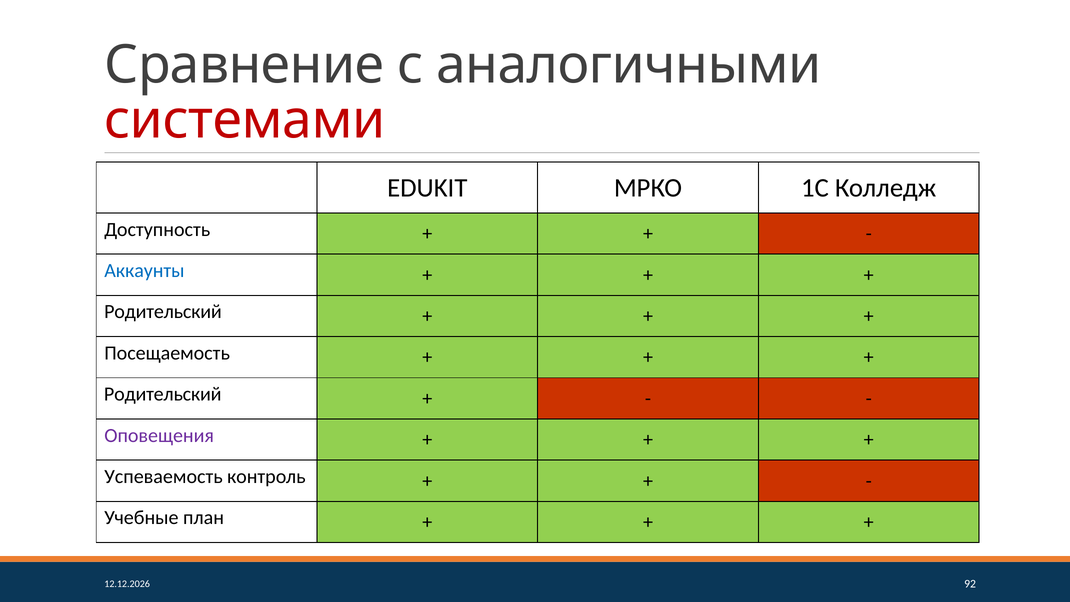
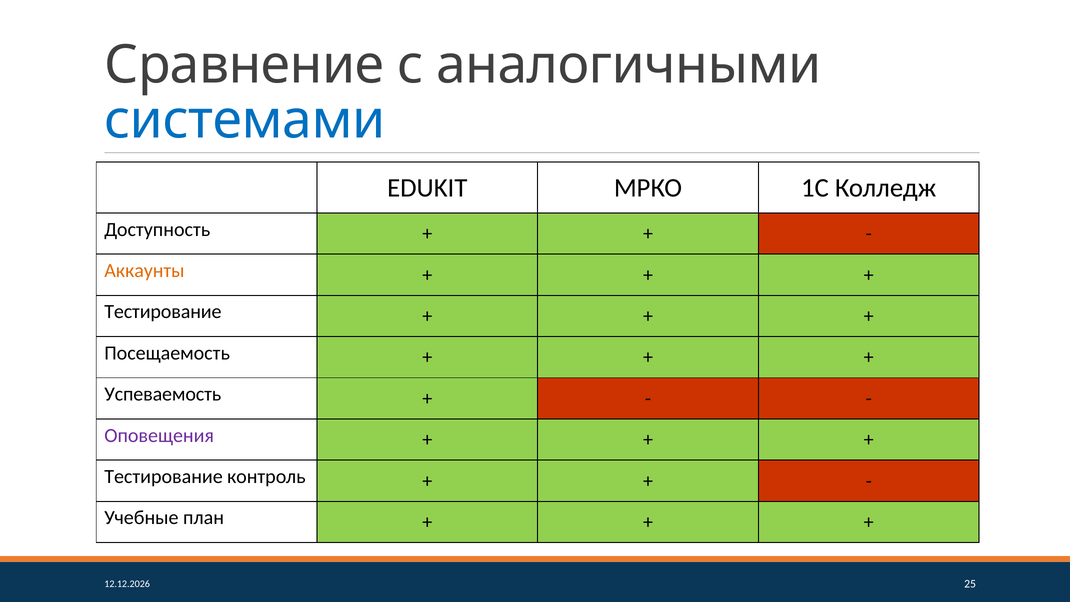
системами colour: red -> blue
Аккаунты colour: blue -> orange
Родительский at (163, 312): Родительский -> Тестирование
Родительский at (163, 394): Родительский -> Успеваемость
Успеваемость at (164, 477): Успеваемость -> Тестирование
92: 92 -> 25
